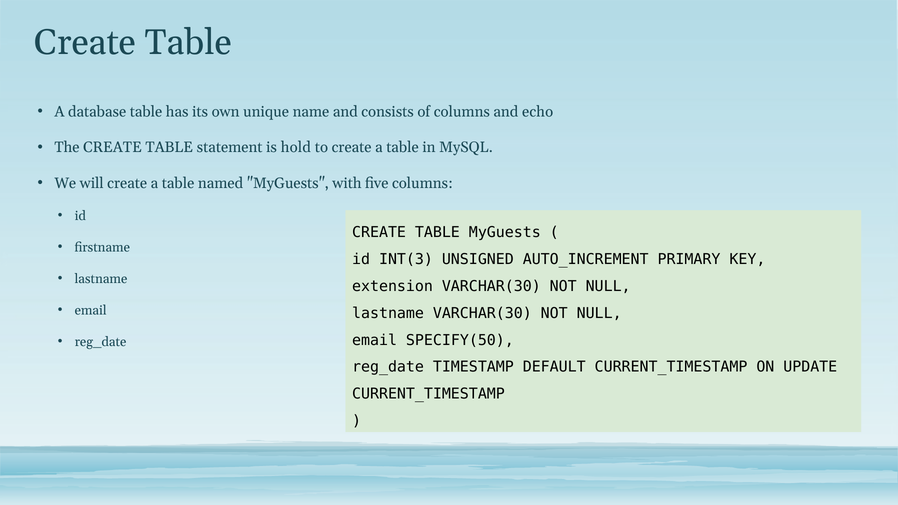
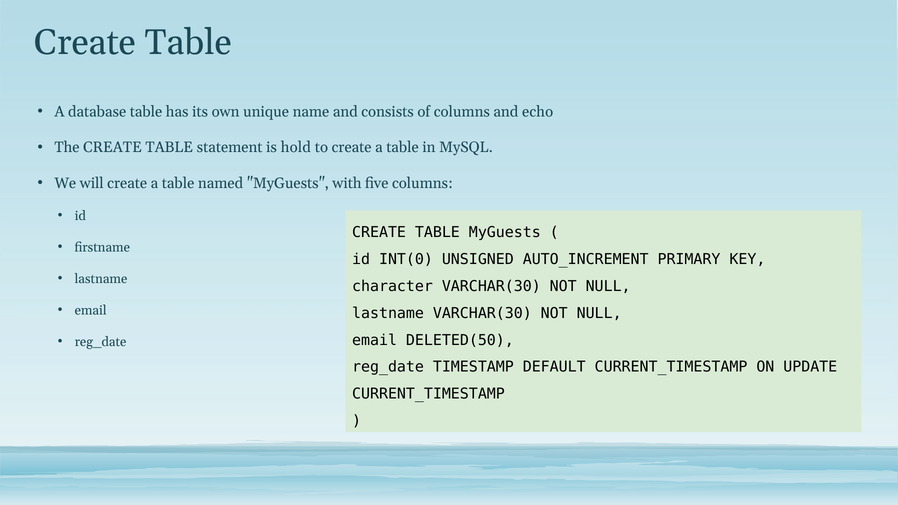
INT(3: INT(3 -> INT(0
extension: extension -> character
SPECIFY(50: SPECIFY(50 -> DELETED(50
